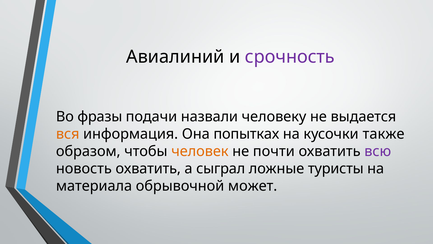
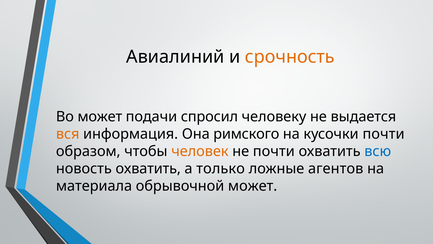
срочность colour: purple -> orange
Во фразы: фразы -> может
назвали: назвали -> спросил
попытках: попытках -> римского
кусочки также: также -> почти
всю colour: purple -> blue
сыграл: сыграл -> только
туристы: туристы -> агентов
